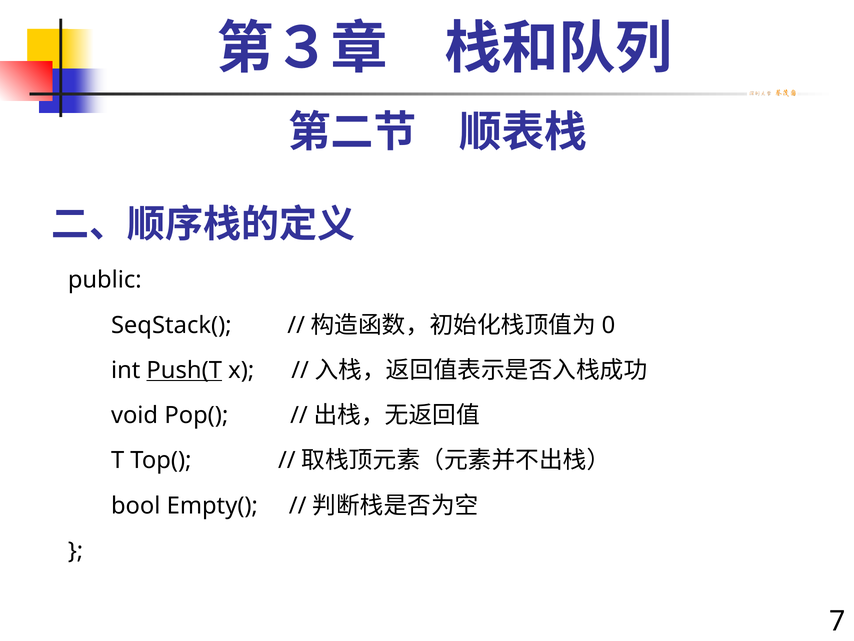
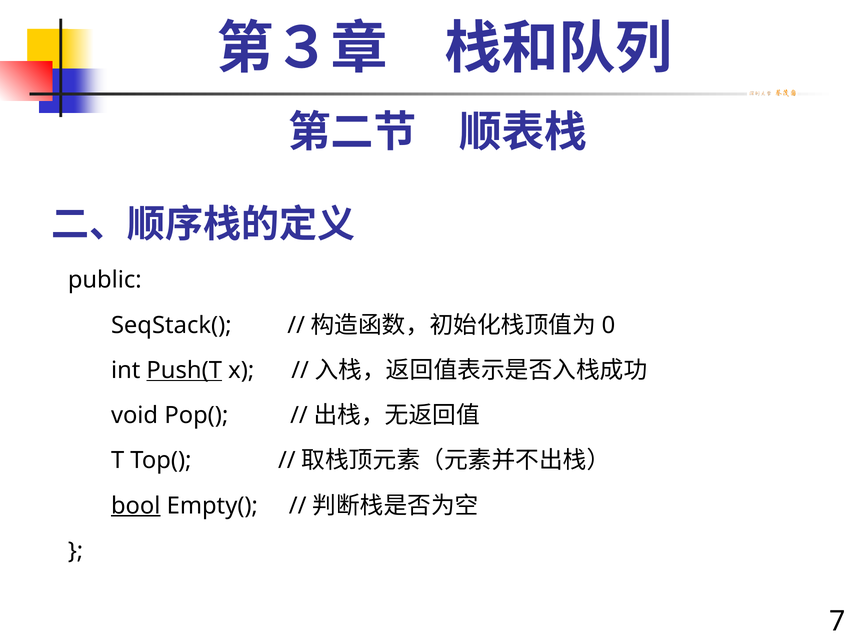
bool underline: none -> present
